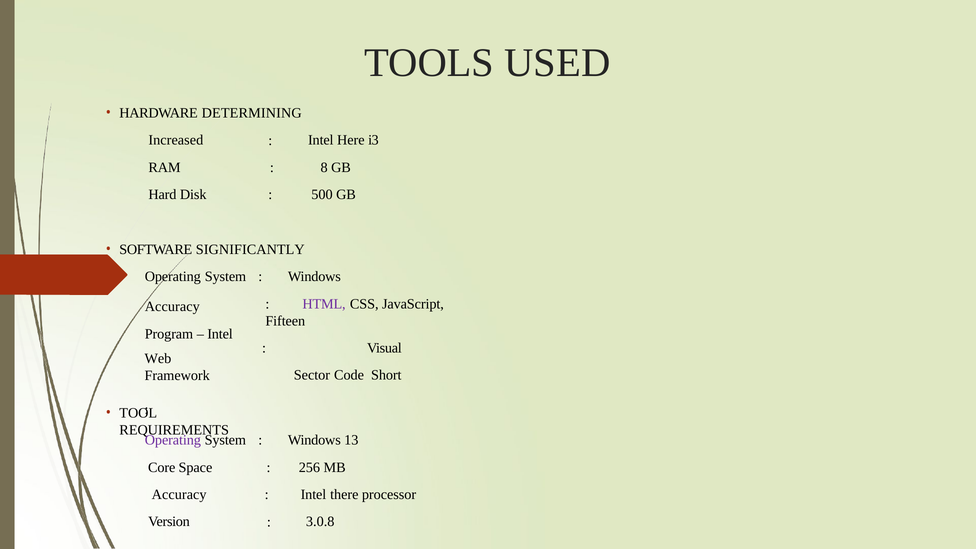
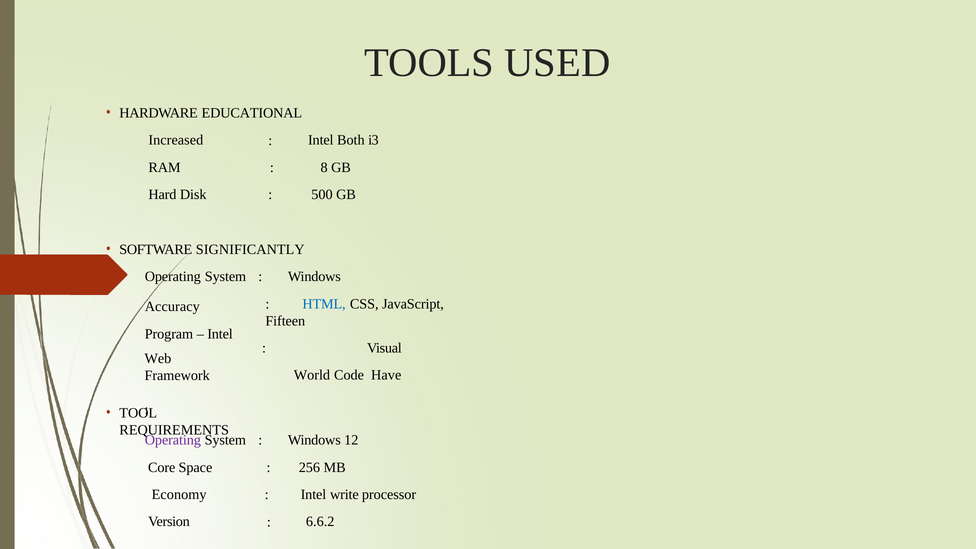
DETERMINING: DETERMINING -> EDUCATIONAL
Here: Here -> Both
HTML colour: purple -> blue
Sector: Sector -> World
Short: Short -> Have
13: 13 -> 12
Accuracy at (179, 494): Accuracy -> Economy
there: there -> write
3.0.8: 3.0.8 -> 6.6.2
